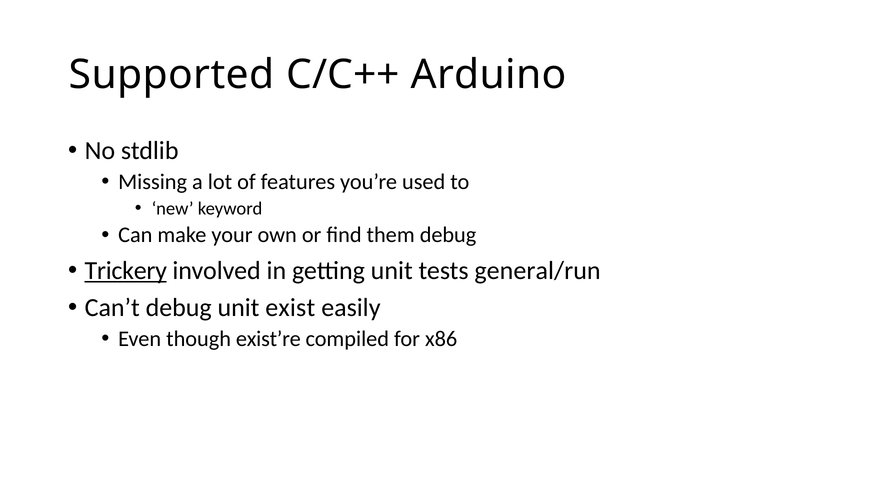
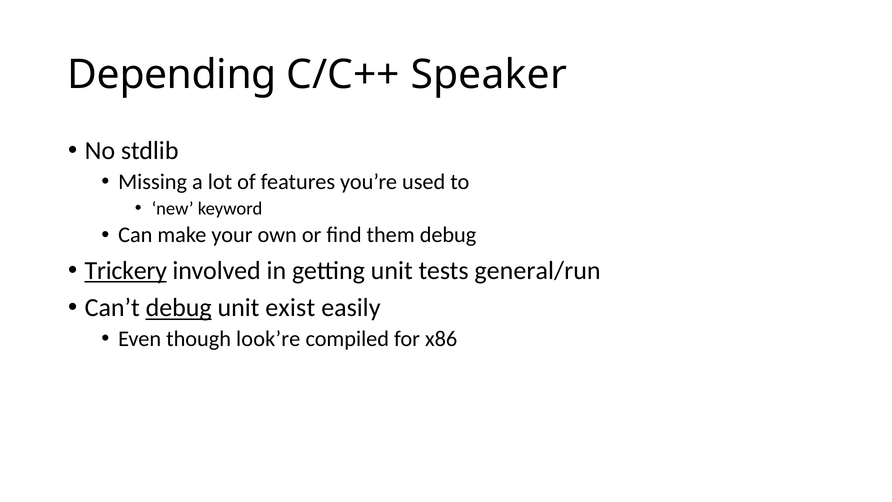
Supported: Supported -> Depending
Arduino: Arduino -> Speaker
debug at (179, 308) underline: none -> present
exist’re: exist’re -> look’re
